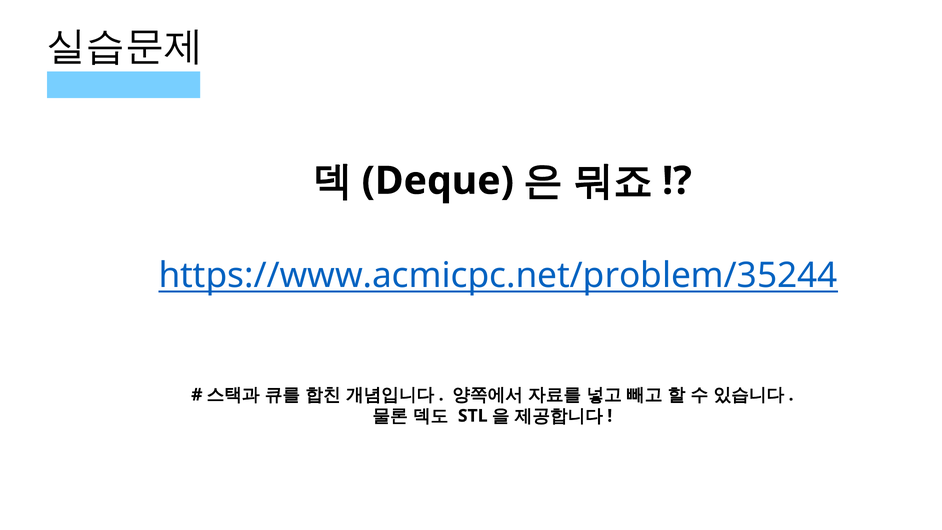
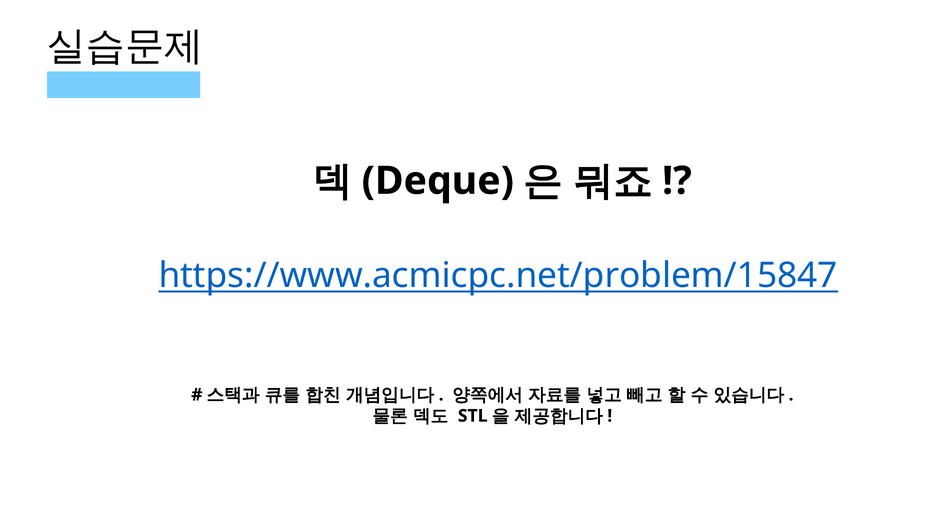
https://www.acmicpc.net/problem/35244: https://www.acmicpc.net/problem/35244 -> https://www.acmicpc.net/problem/15847
